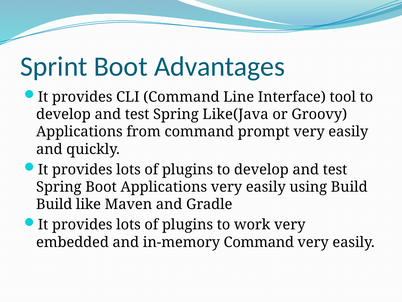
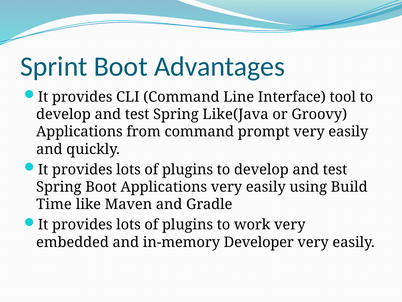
Build at (54, 204): Build -> Time
in-memory Command: Command -> Developer
